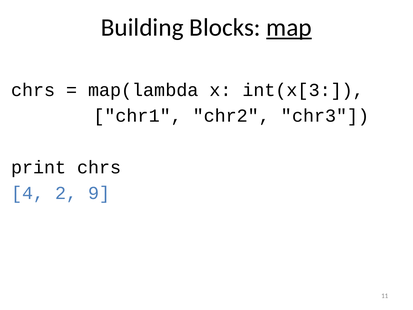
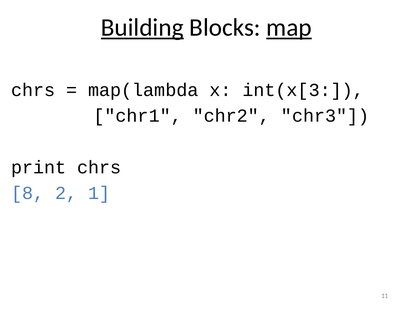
Building underline: none -> present
4: 4 -> 8
9: 9 -> 1
